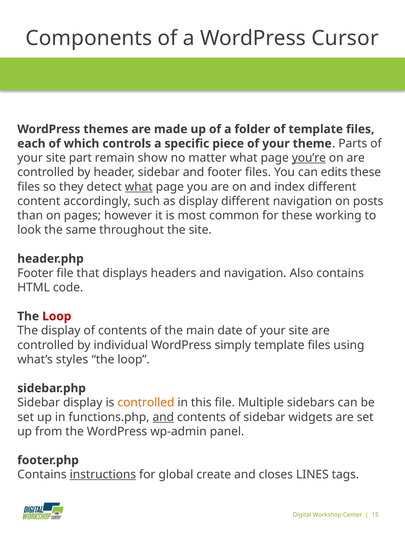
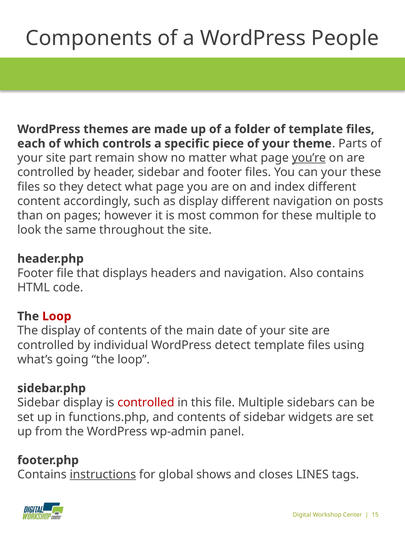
Cursor: Cursor -> People
can edits: edits -> your
what at (139, 187) underline: present -> none
these working: working -> multiple
WordPress simply: simply -> detect
styles: styles -> going
controlled at (146, 403) colour: orange -> red
and at (163, 417) underline: present -> none
create: create -> shows
